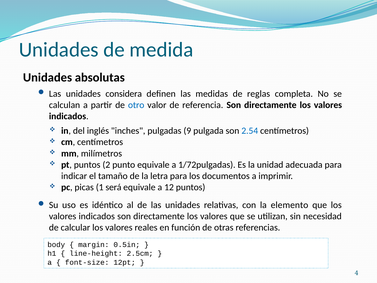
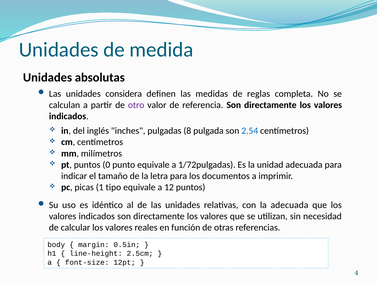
otro colour: blue -> purple
9: 9 -> 8
2: 2 -> 0
será: será -> tipo
la elemento: elemento -> adecuada
